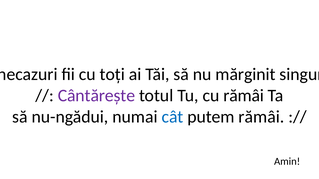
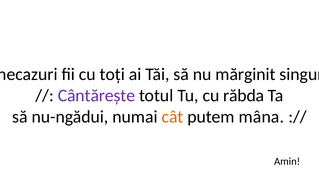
cu rămâi: rămâi -> răbda
cât colour: blue -> orange
putem rămâi: rămâi -> mâna
